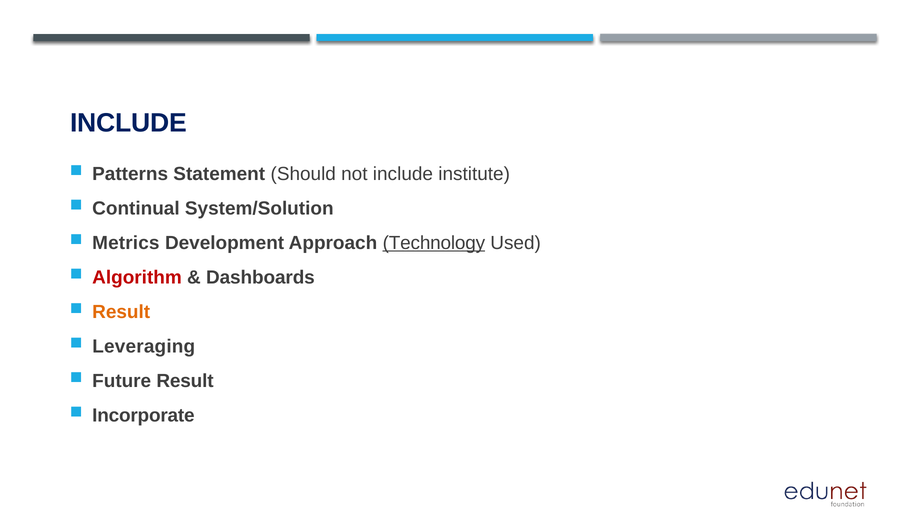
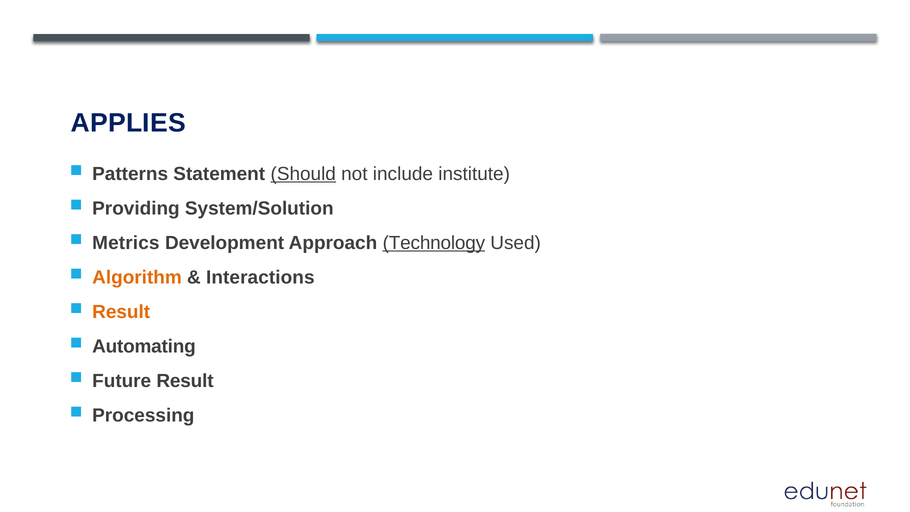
INCLUDE at (128, 123): INCLUDE -> APPLIES
Should underline: none -> present
Continual: Continual -> Providing
Algorithm colour: red -> orange
Dashboards: Dashboards -> Interactions
Leveraging: Leveraging -> Automating
Incorporate: Incorporate -> Processing
